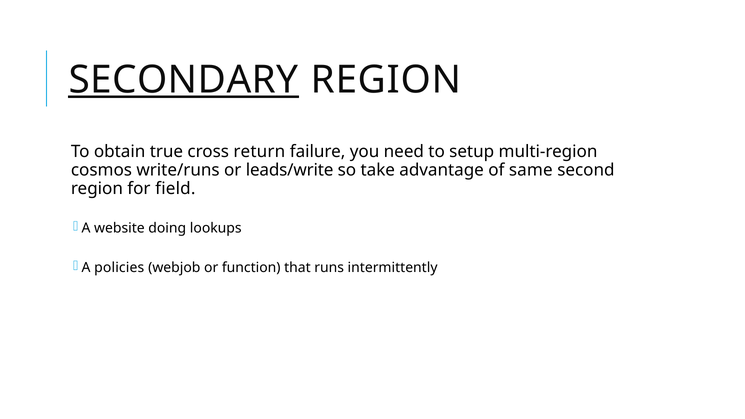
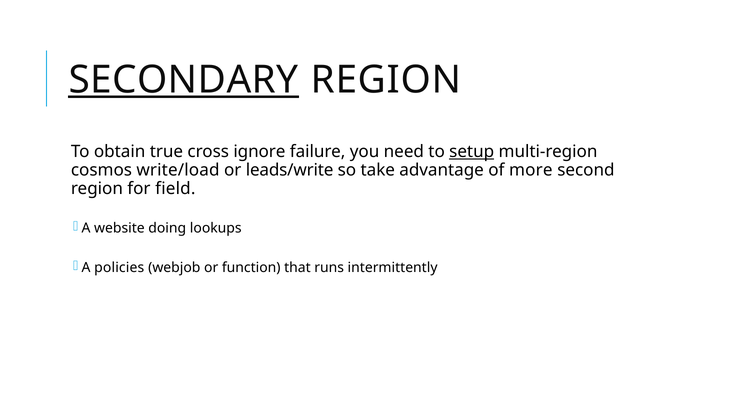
return: return -> ignore
setup underline: none -> present
write/runs: write/runs -> write/load
same: same -> more
